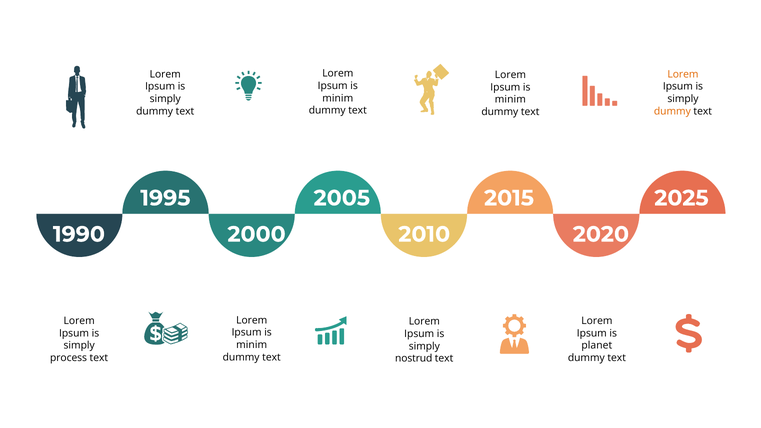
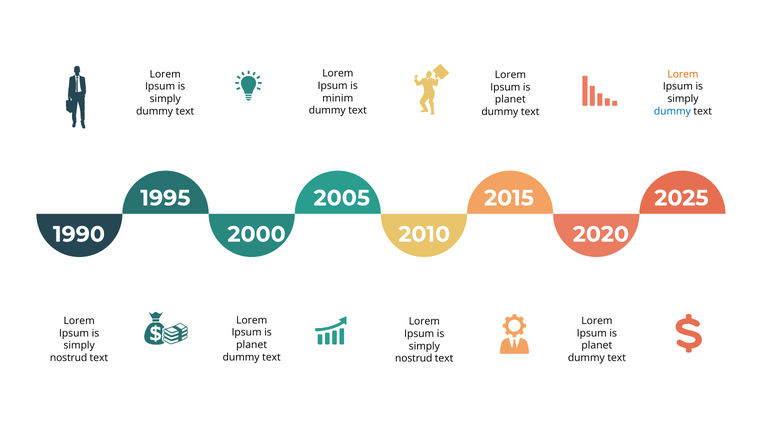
minim at (510, 99): minim -> planet
dummy at (672, 111) colour: orange -> blue
minim at (252, 345): minim -> planet
process at (69, 358): process -> nostrud
